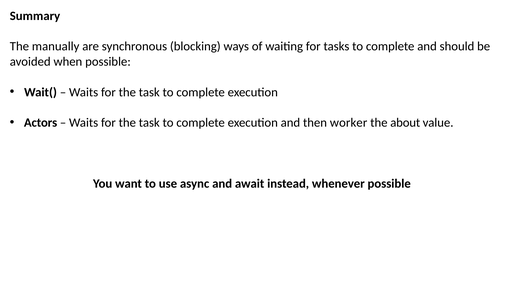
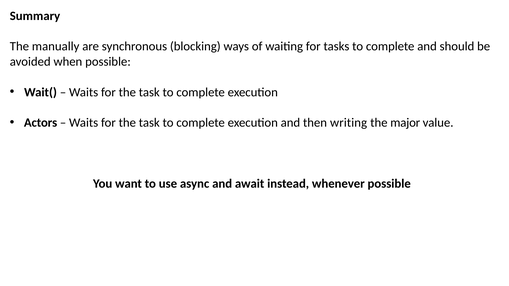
worker: worker -> writing
about: about -> major
